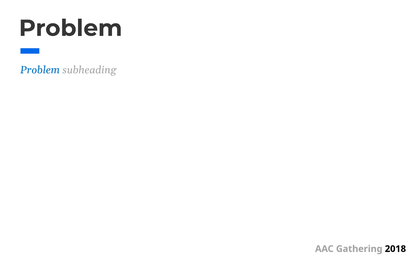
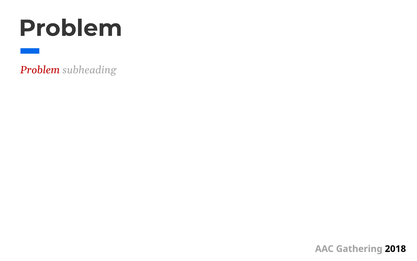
Problem at (40, 70) colour: blue -> red
